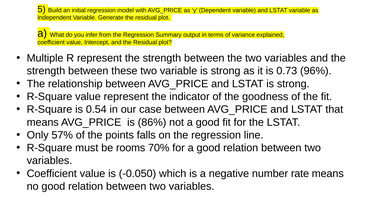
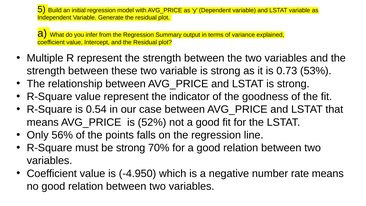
96%: 96% -> 53%
86%: 86% -> 52%
57%: 57% -> 56%
be rooms: rooms -> strong
-0.050: -0.050 -> -4.950
